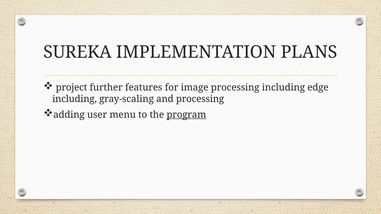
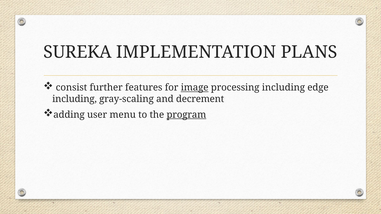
project: project -> consist
image underline: none -> present
and processing: processing -> decrement
